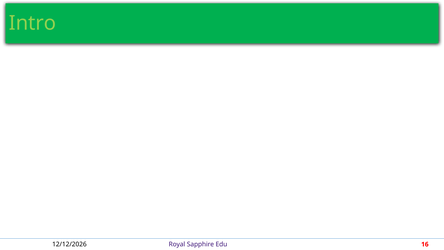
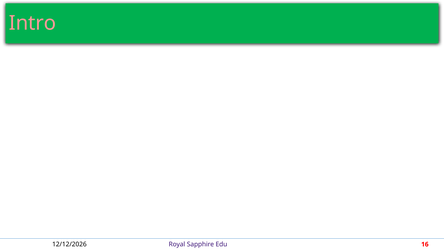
Intro colour: light green -> pink
